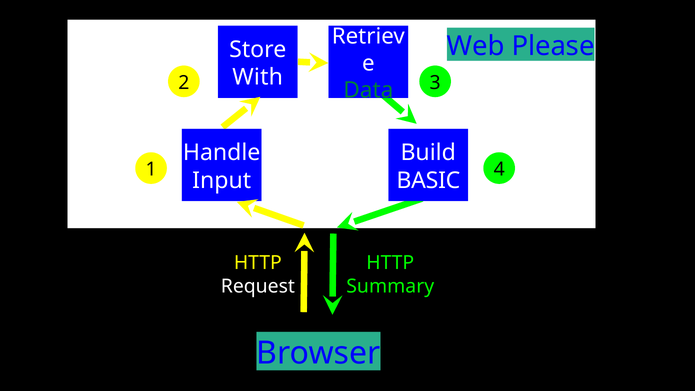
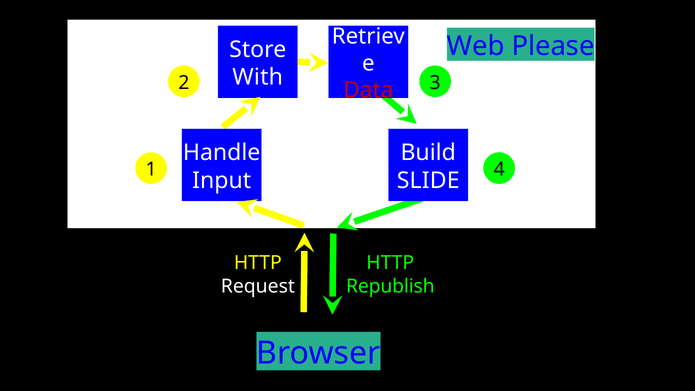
Data colour: green -> red
BASIC: BASIC -> SLIDE
Summary: Summary -> Republish
